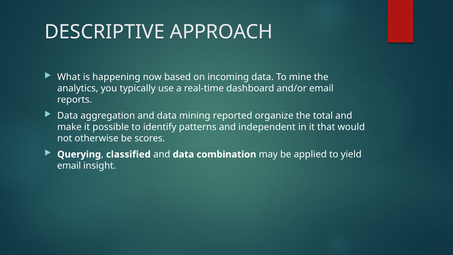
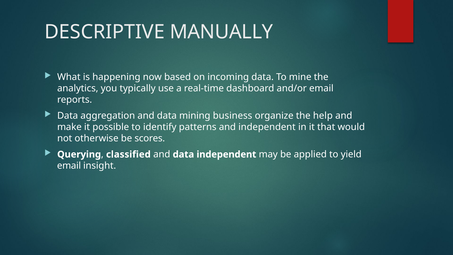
APPROACH: APPROACH -> MANUALLY
reported: reported -> business
total: total -> help
data combination: combination -> independent
